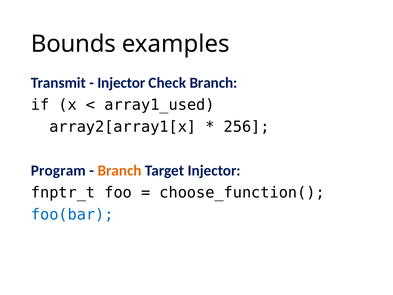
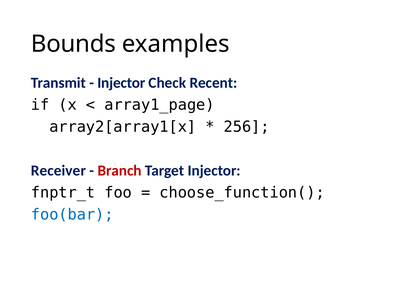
Check Branch: Branch -> Recent
array1_used: array1_used -> array1_page
Program: Program -> Receiver
Branch at (120, 171) colour: orange -> red
